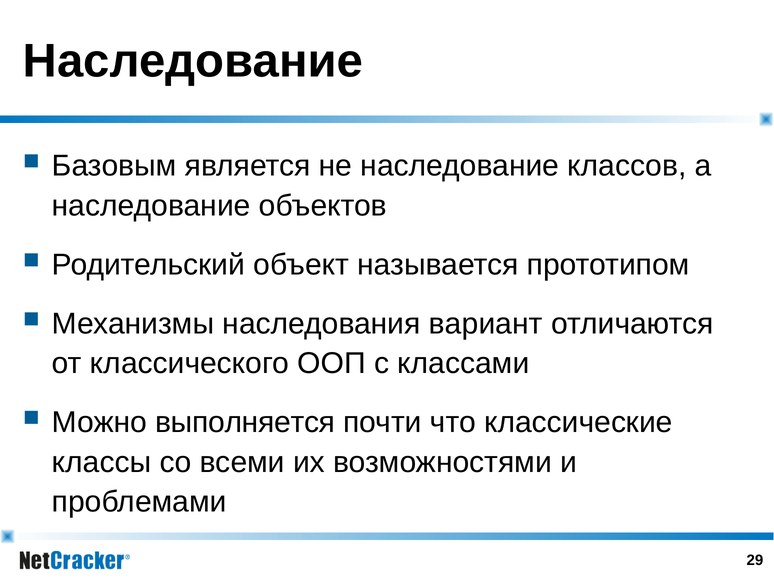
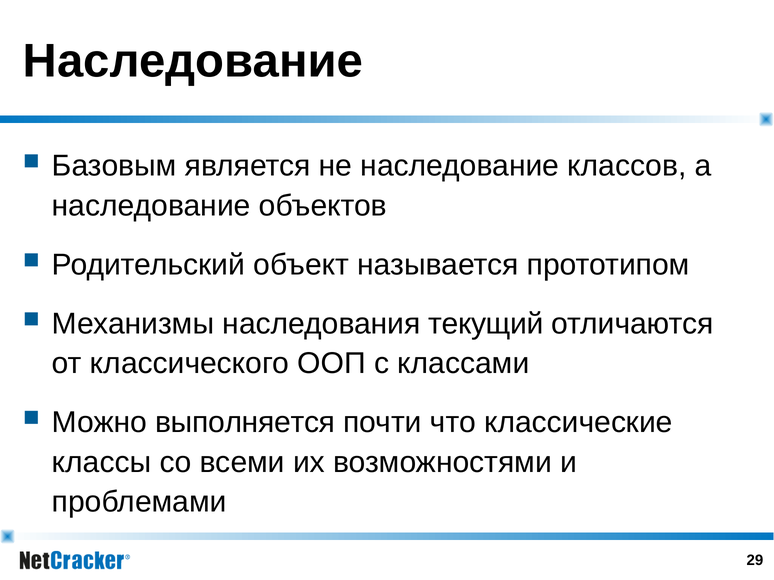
вариант: вариант -> текущий
